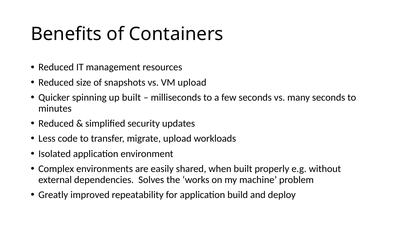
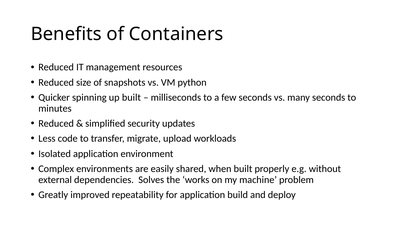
VM upload: upload -> python
